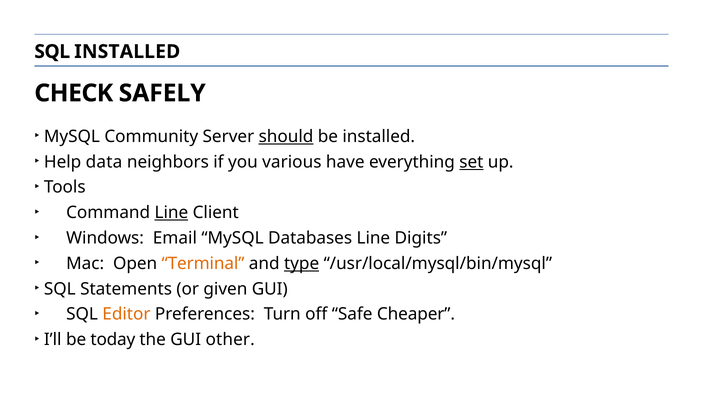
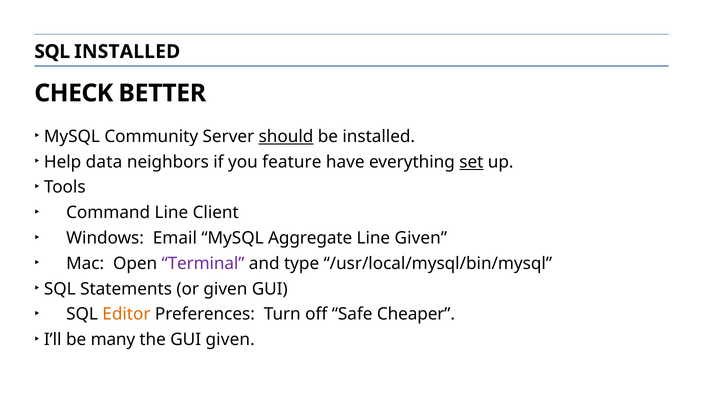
SAFELY: SAFELY -> BETTER
various: various -> feature
Line at (171, 213) underline: present -> none
Databases: Databases -> Aggregate
Line Digits: Digits -> Given
Terminal colour: orange -> purple
type underline: present -> none
today: today -> many
GUI other: other -> given
